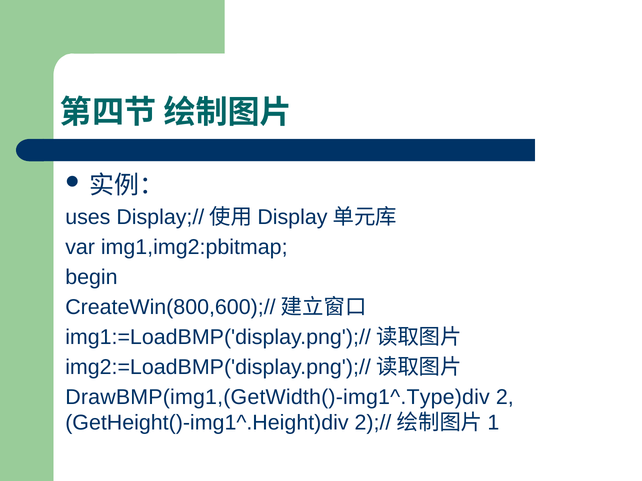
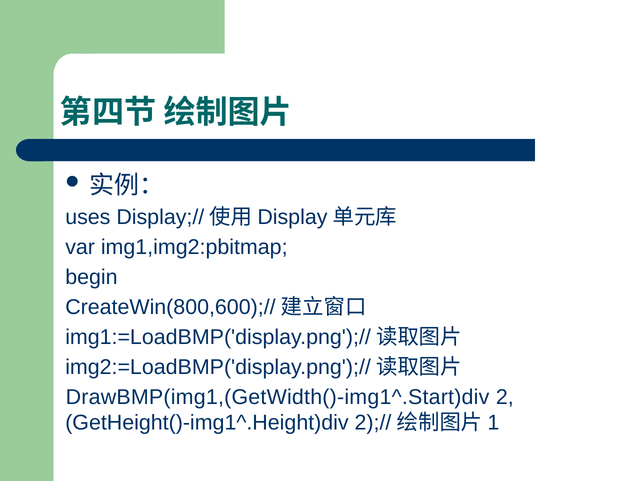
DrawBMP(img1,(GetWidth()-img1^.Type)div: DrawBMP(img1,(GetWidth()-img1^.Type)div -> DrawBMP(img1,(GetWidth()-img1^.Start)div
